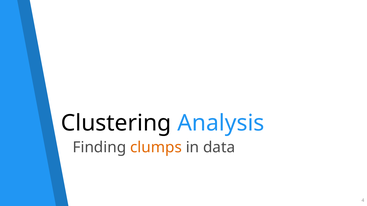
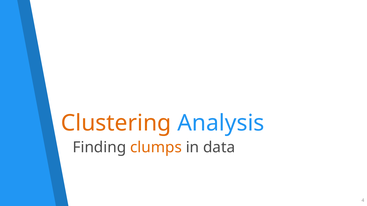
Clustering colour: black -> orange
